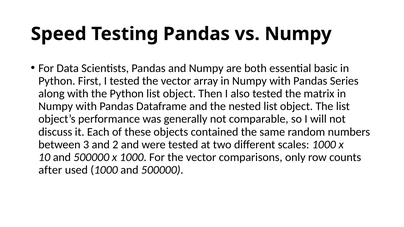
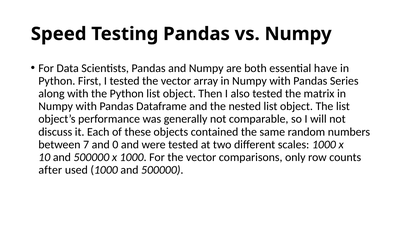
basic: basic -> have
3: 3 -> 7
2: 2 -> 0
